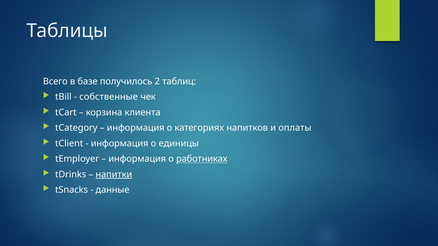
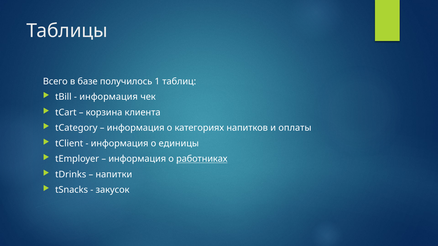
2: 2 -> 1
собственные at (109, 97): собственные -> информация
напитки underline: present -> none
данные: данные -> закусок
